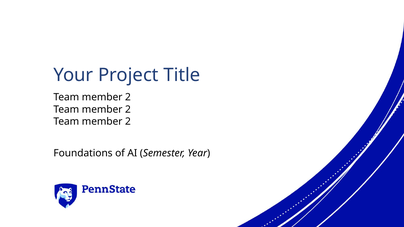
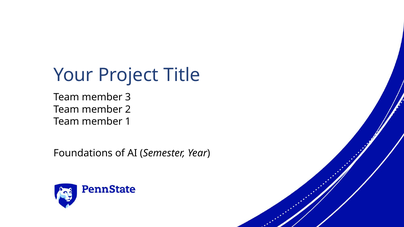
2 at (128, 97): 2 -> 3
2 at (128, 122): 2 -> 1
